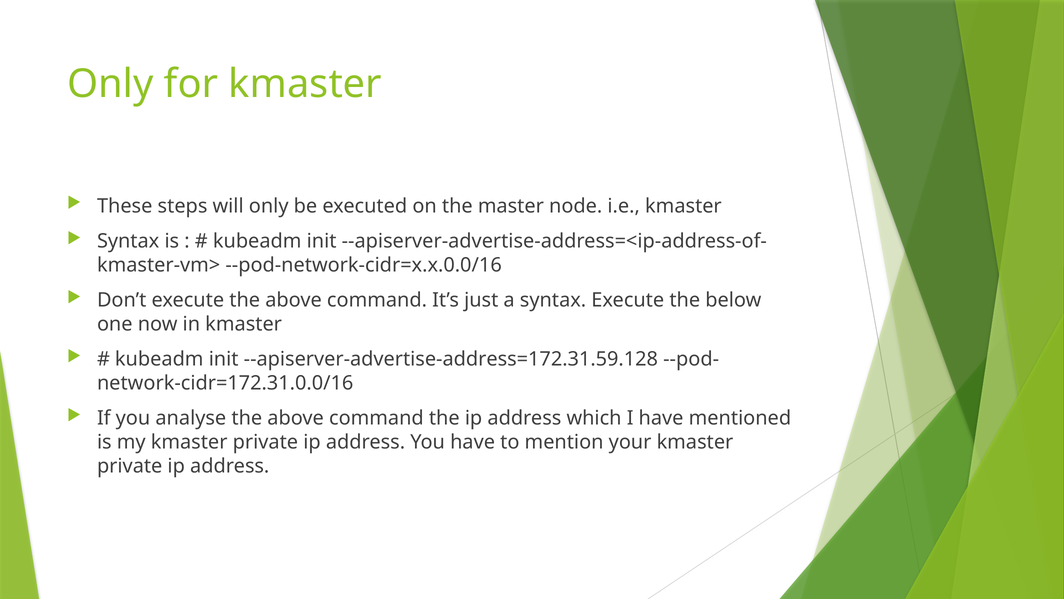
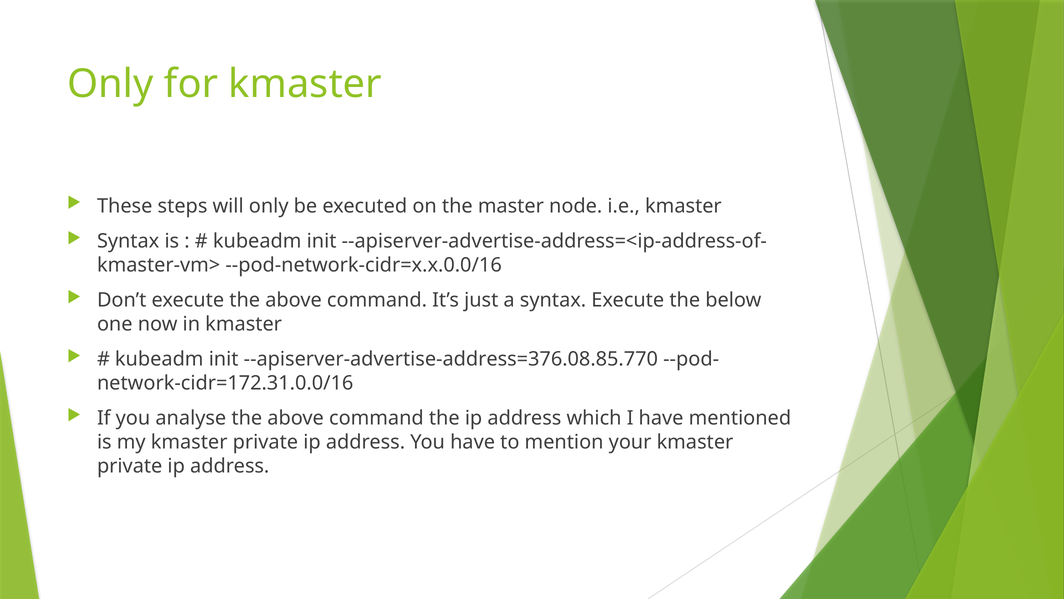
--apiserver-advertise-address=172.31.59.128: --apiserver-advertise-address=172.31.59.128 -> --apiserver-advertise-address=376.08.85.770
